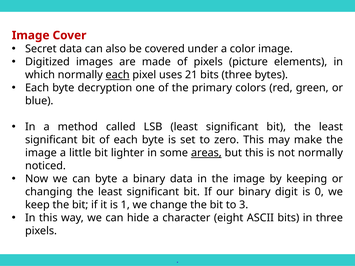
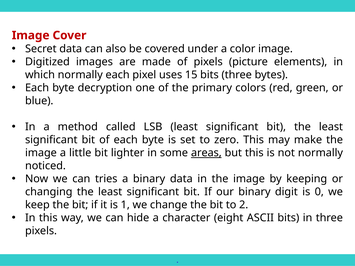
each at (118, 75) underline: present -> none
21: 21 -> 15
can byte: byte -> tries
3: 3 -> 2
